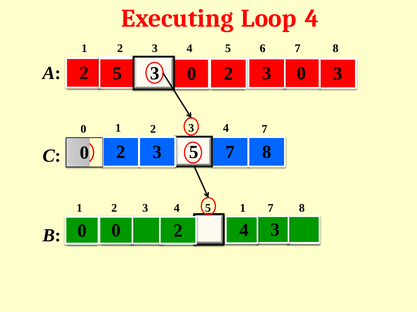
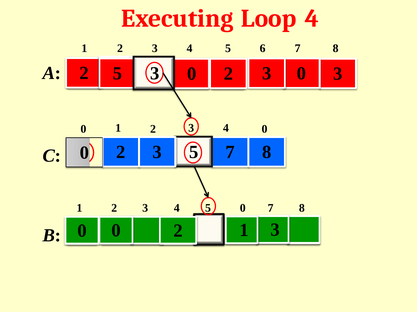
7 at (264, 129): 7 -> 0
5 1: 1 -> 0
B 4: 4 -> 1
